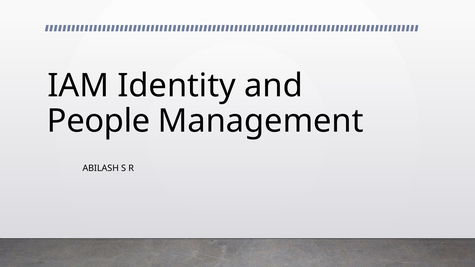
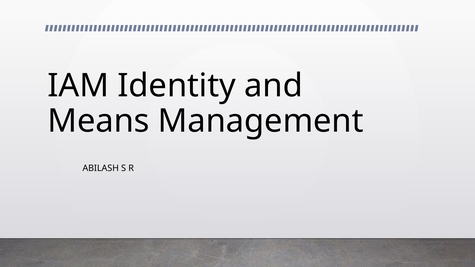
People: People -> Means
